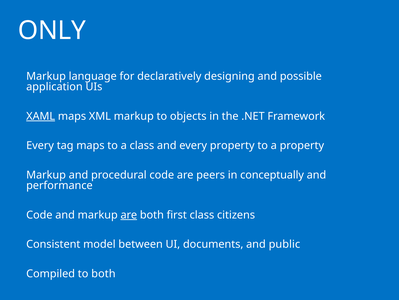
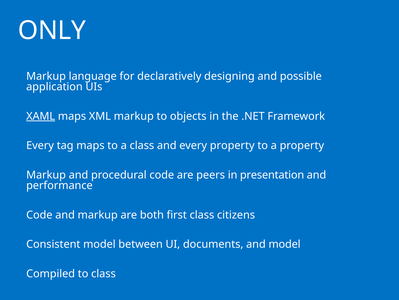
conceptually: conceptually -> presentation
are at (129, 214) underline: present -> none
and public: public -> model
to both: both -> class
